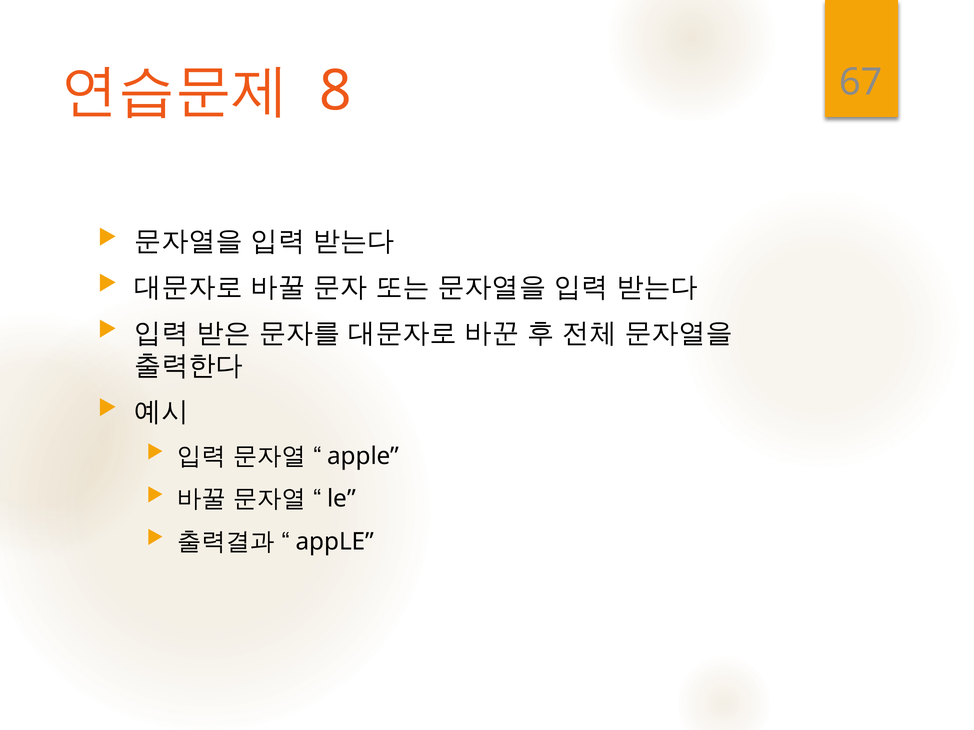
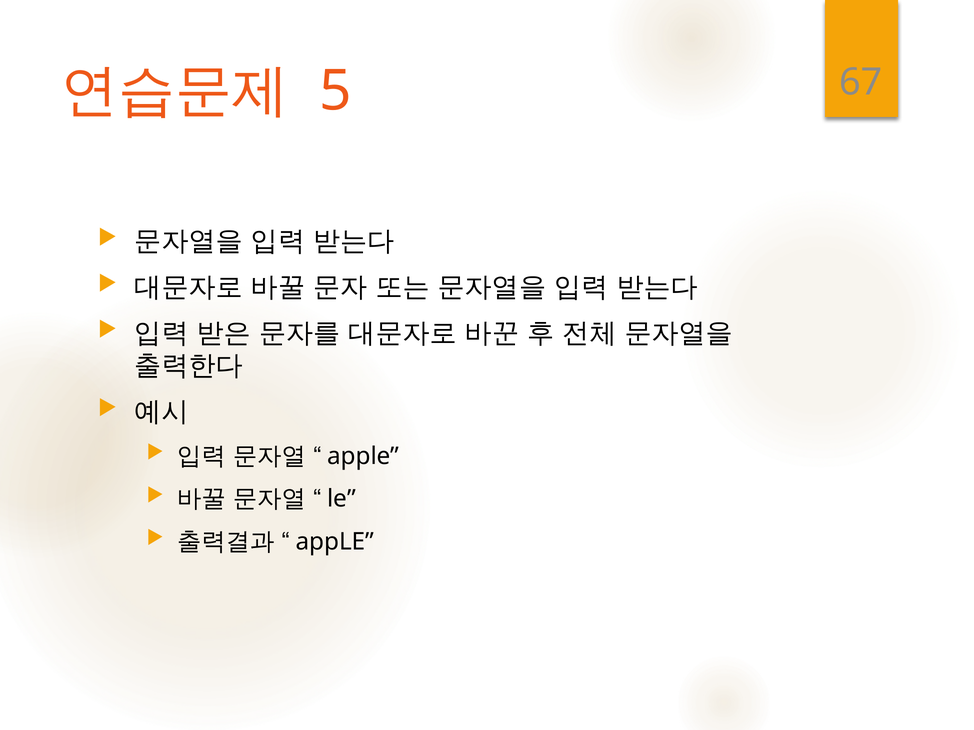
8: 8 -> 5
